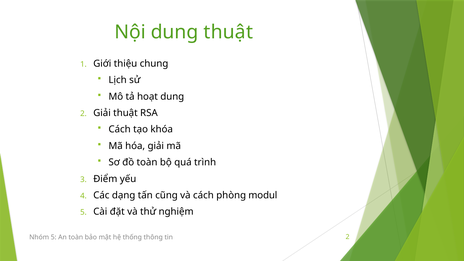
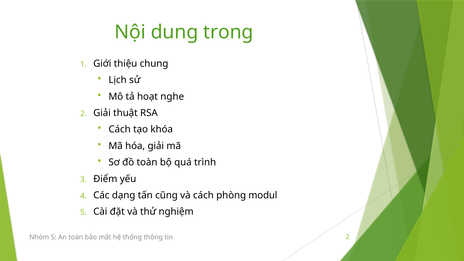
dung thuật: thuật -> trong
hoạt dung: dung -> nghe
